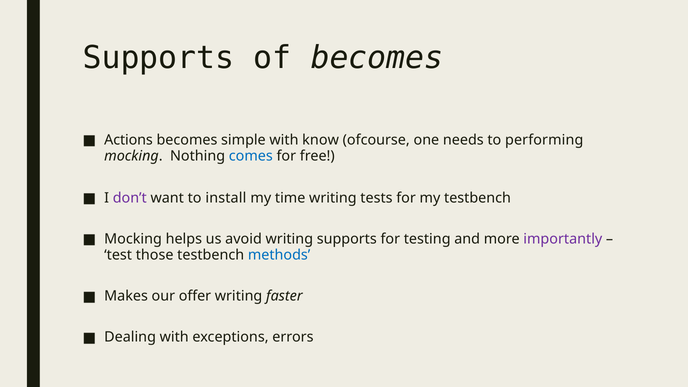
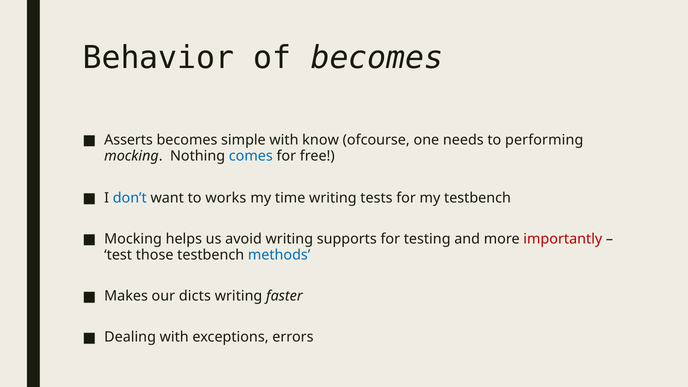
Supports at (158, 58): Supports -> Behavior
Actions: Actions -> Asserts
don’t colour: purple -> blue
install: install -> works
importantly colour: purple -> red
offer: offer -> dicts
